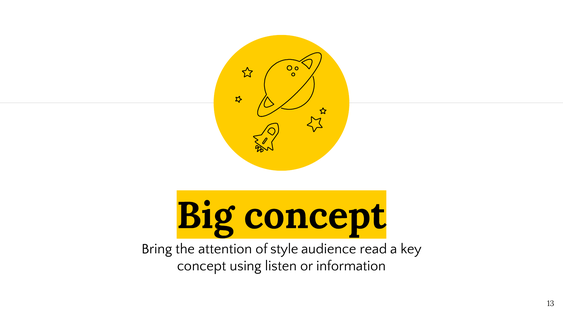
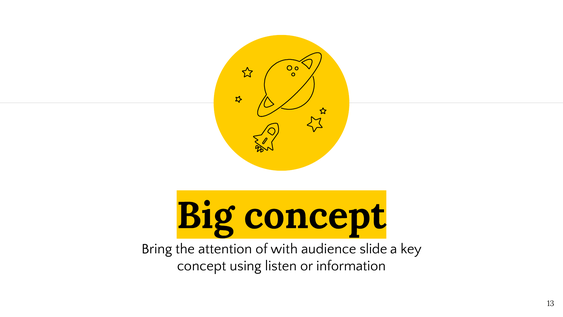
style: style -> with
read: read -> slide
